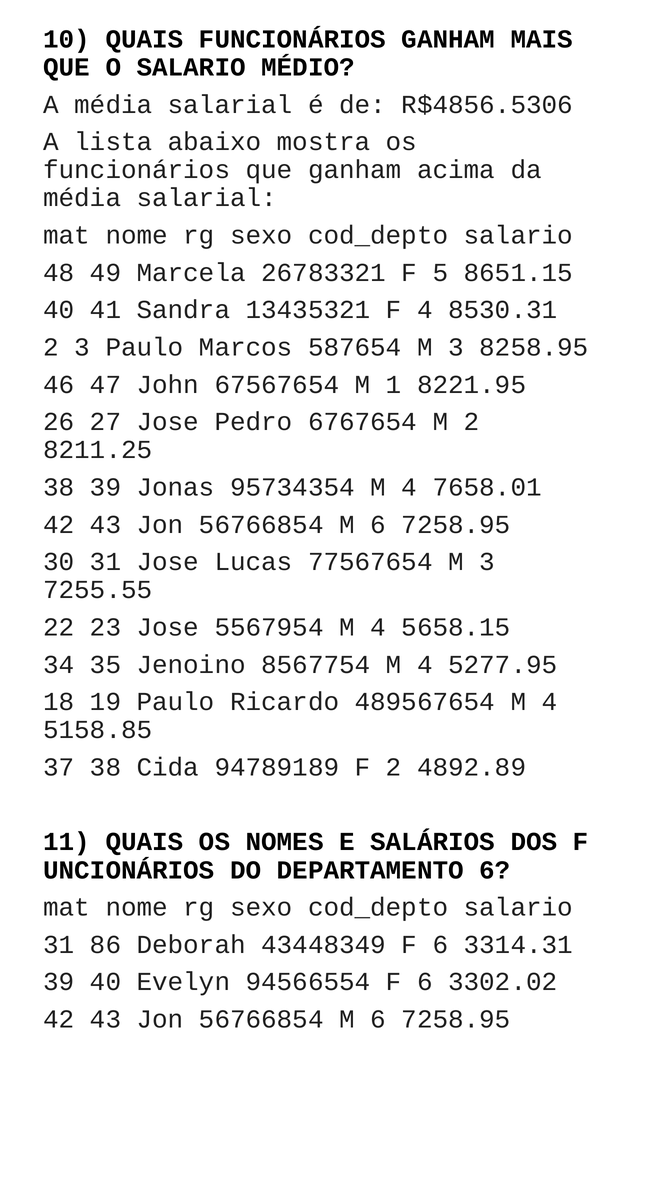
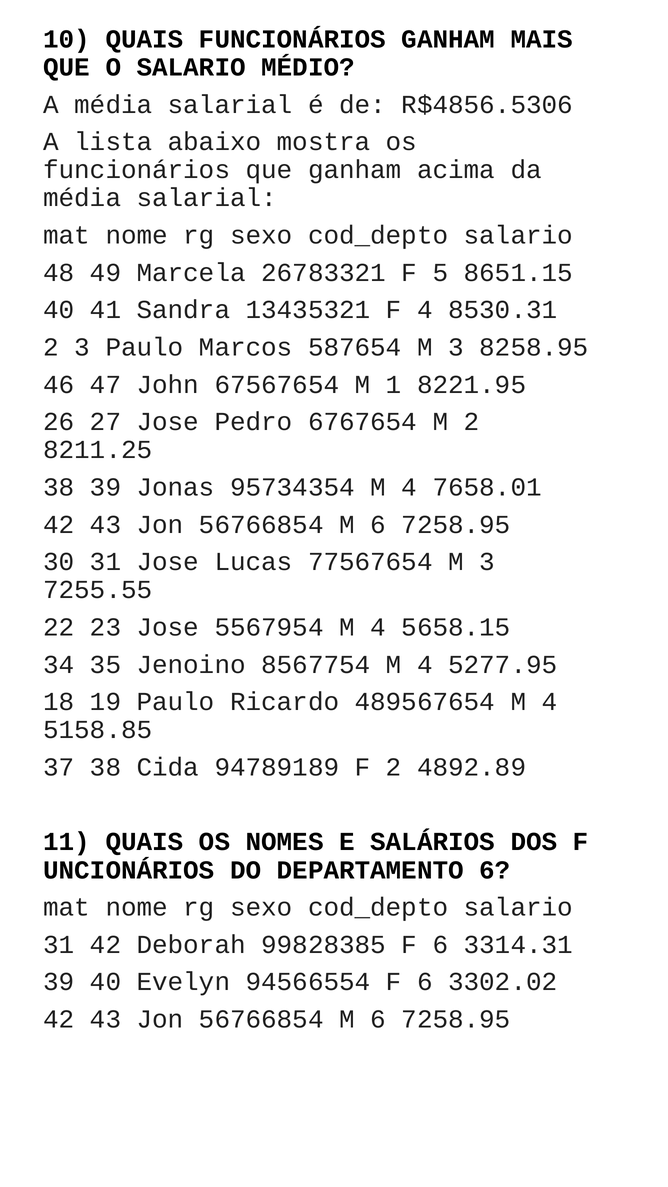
31 86: 86 -> 42
43448349: 43448349 -> 99828385
